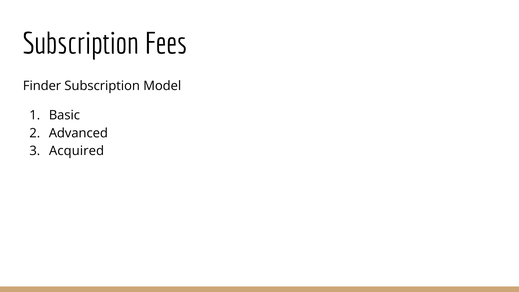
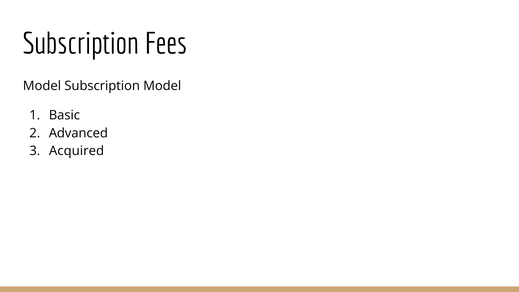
Finder at (42, 86): Finder -> Model
